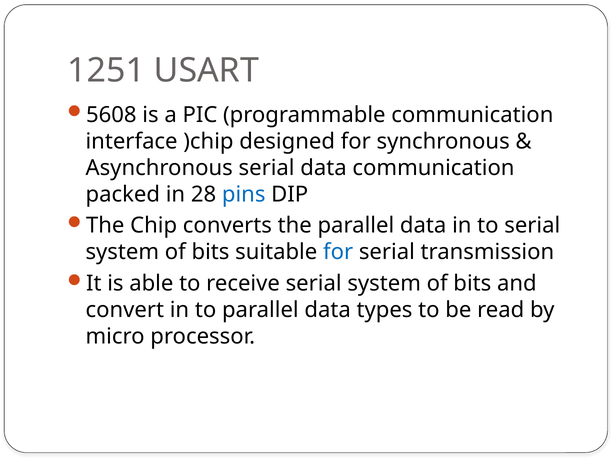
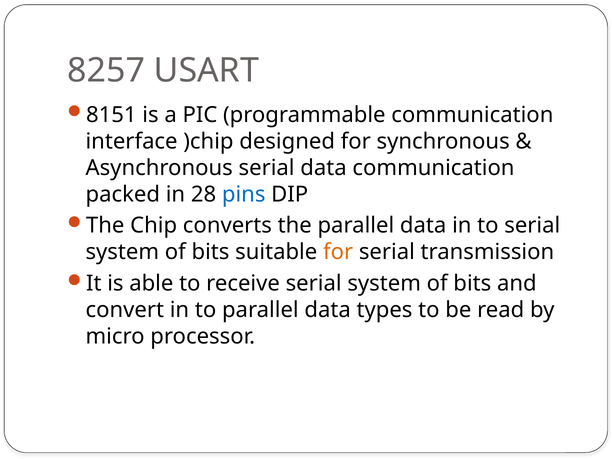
1251: 1251 -> 8257
5608: 5608 -> 8151
for at (338, 252) colour: blue -> orange
